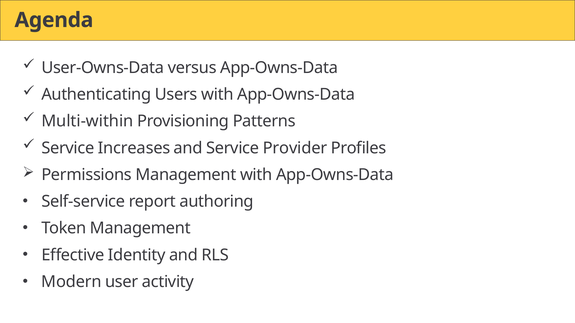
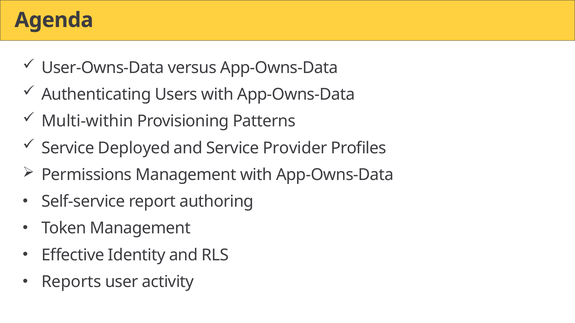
Increases: Increases -> Deployed
Modern: Modern -> Reports
